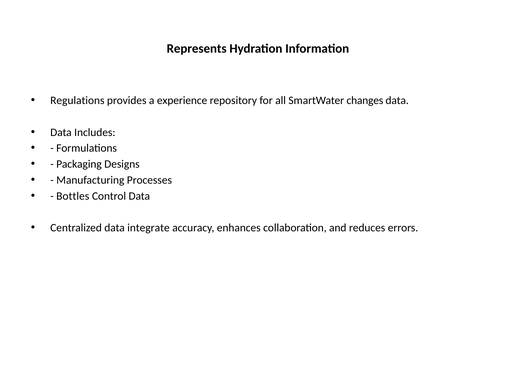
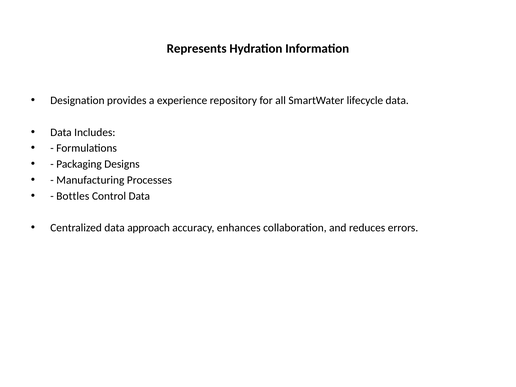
Regulations: Regulations -> Designation
changes: changes -> lifecycle
integrate: integrate -> approach
